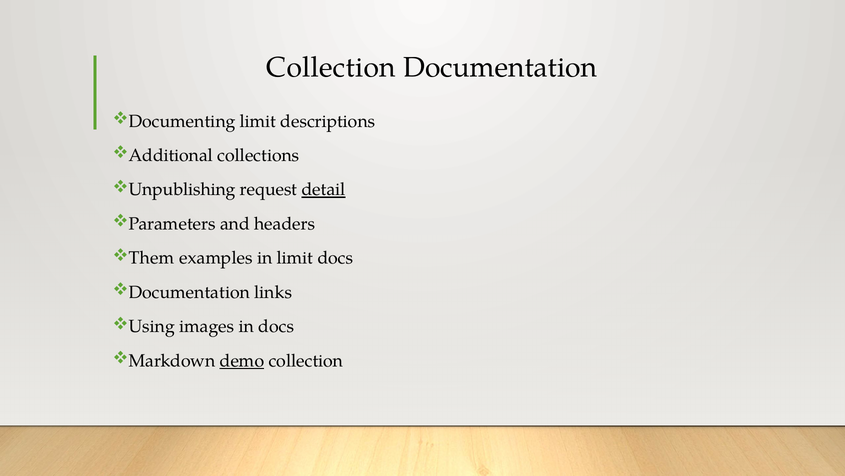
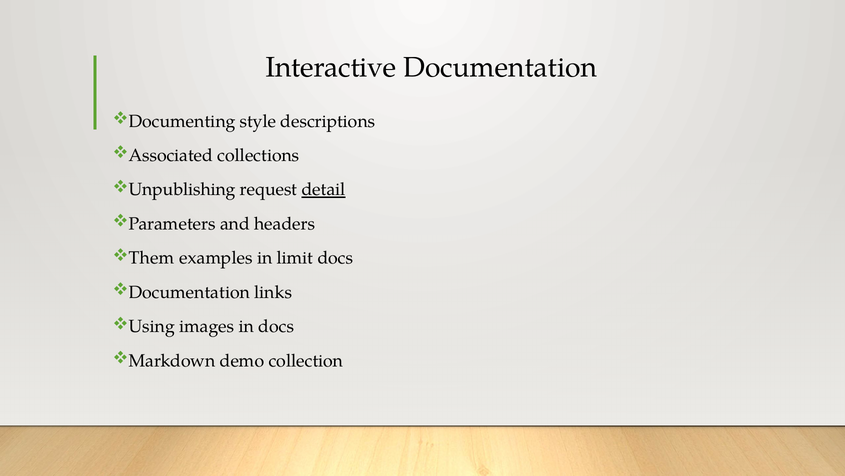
Collection at (331, 68): Collection -> Interactive
Documenting limit: limit -> style
Additional: Additional -> Associated
demo underline: present -> none
